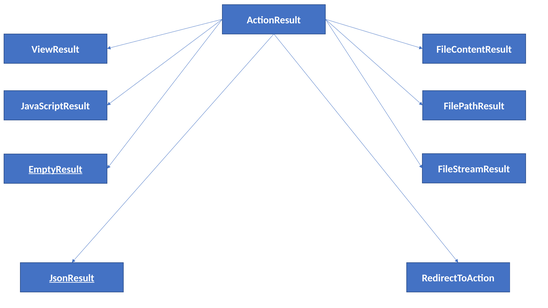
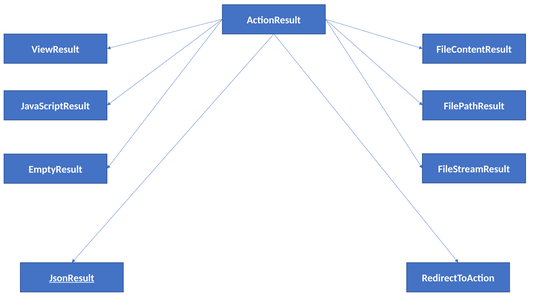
EmptyResult underline: present -> none
